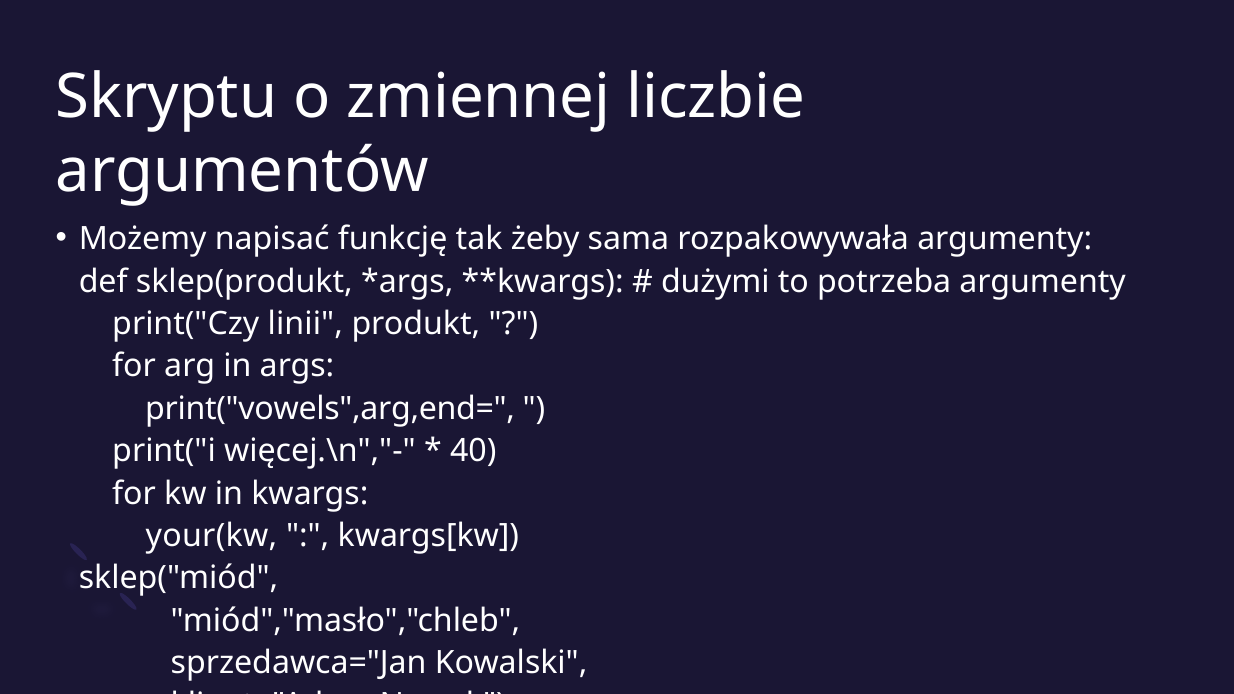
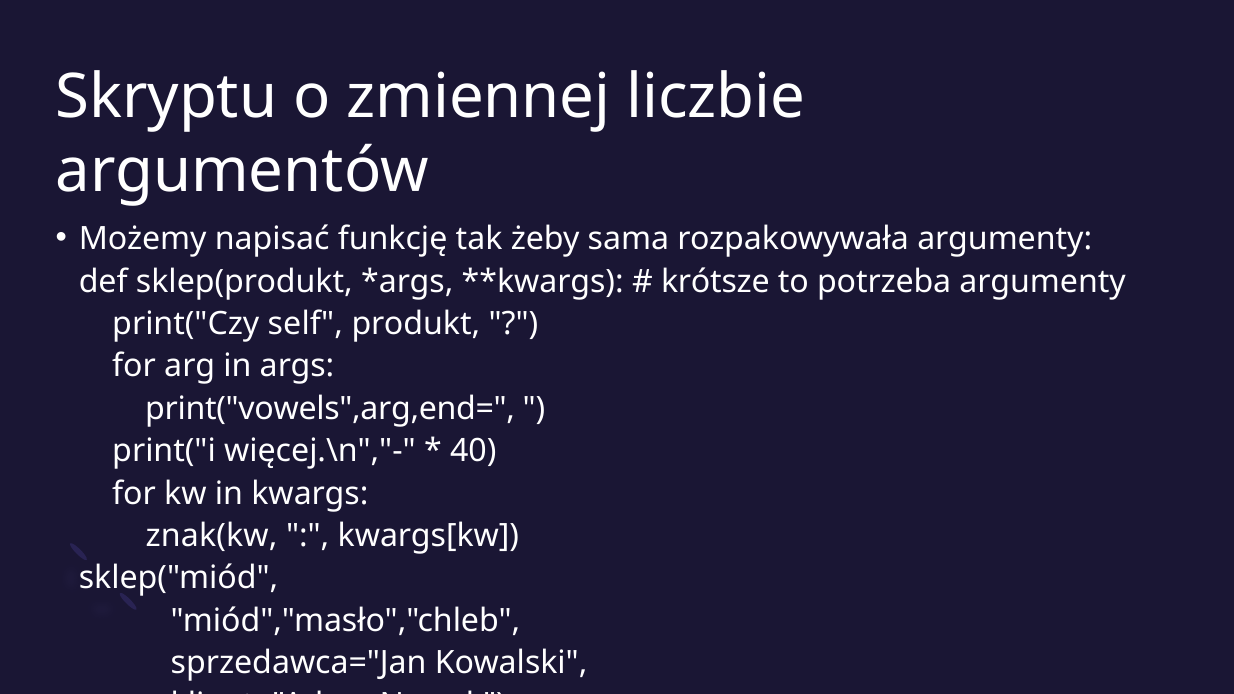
dużymi: dużymi -> krótsze
linii: linii -> self
your(kw: your(kw -> znak(kw
